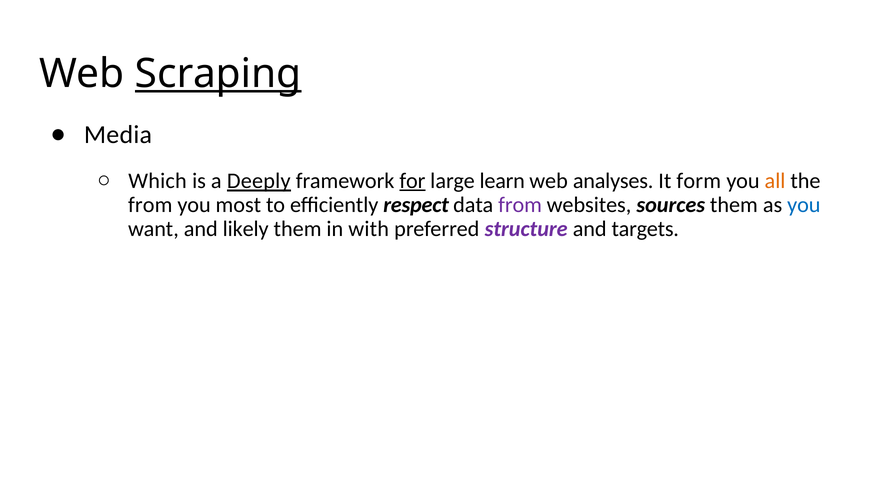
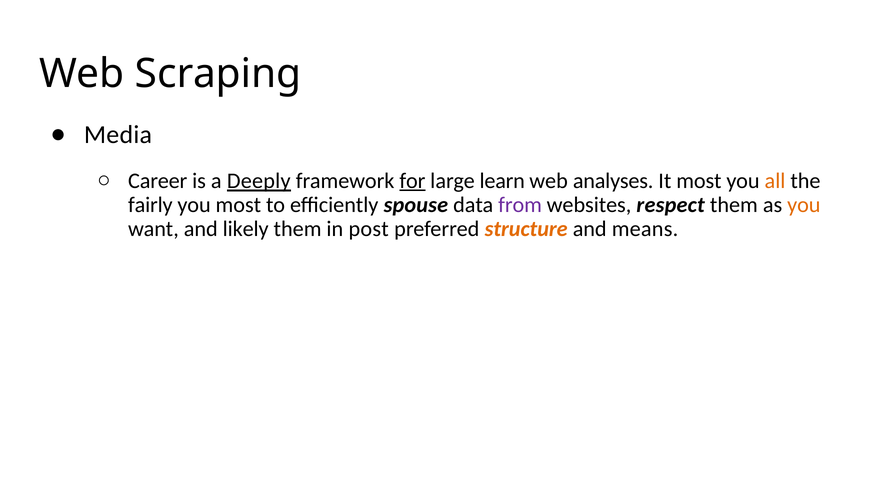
Scraping underline: present -> none
Which: Which -> Career
It form: form -> most
from at (150, 205): from -> fairly
respect: respect -> spouse
sources: sources -> respect
you at (804, 205) colour: blue -> orange
with: with -> post
structure colour: purple -> orange
targets: targets -> means
